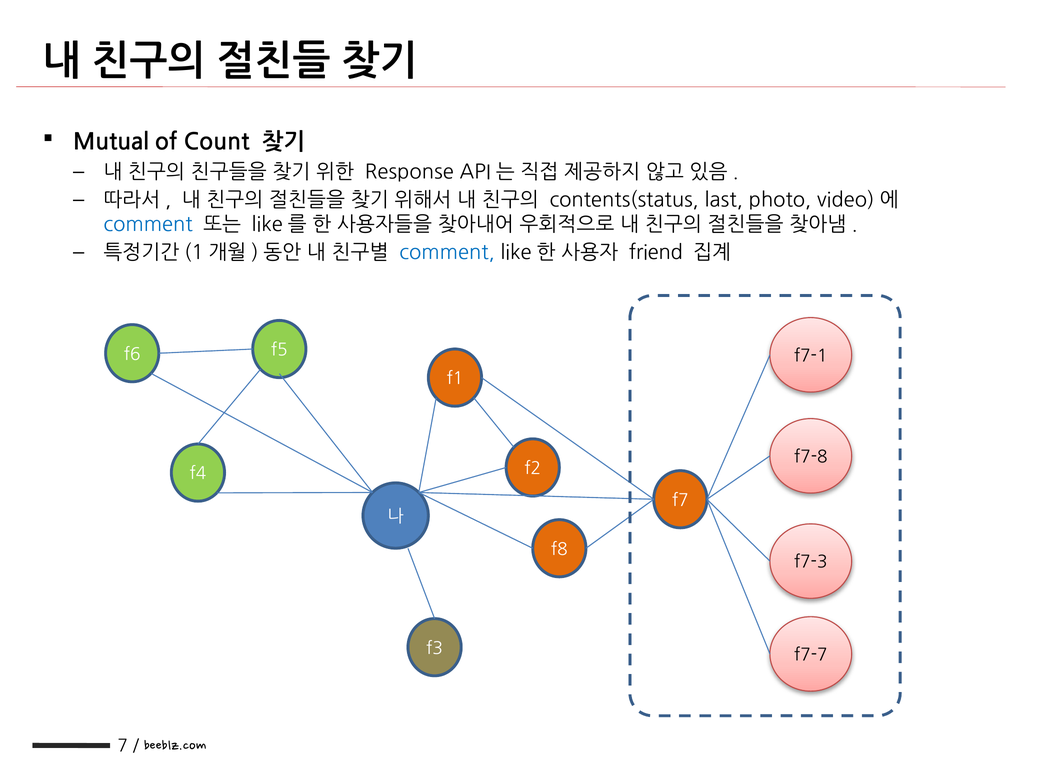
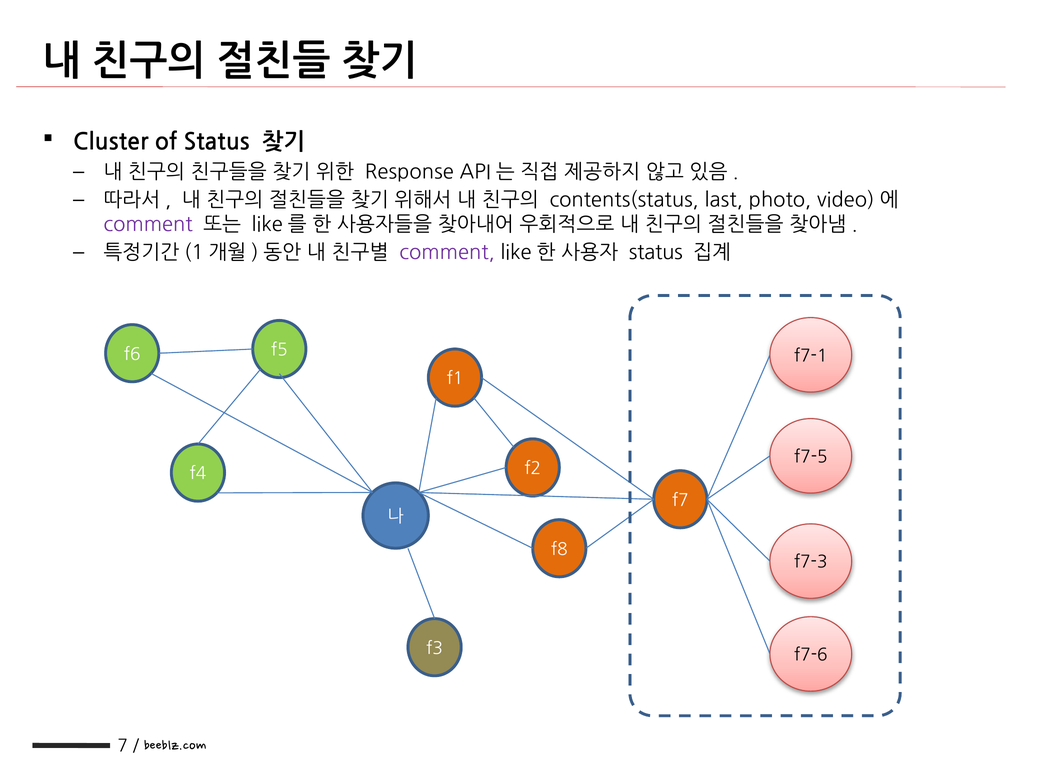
Mutual: Mutual -> Cluster
of Count: Count -> Status
comment at (148, 225) colour: blue -> purple
comment at (447, 253) colour: blue -> purple
friend at (656, 253): friend -> status
f7-8: f7-8 -> f7-5
f7-7: f7-7 -> f7-6
